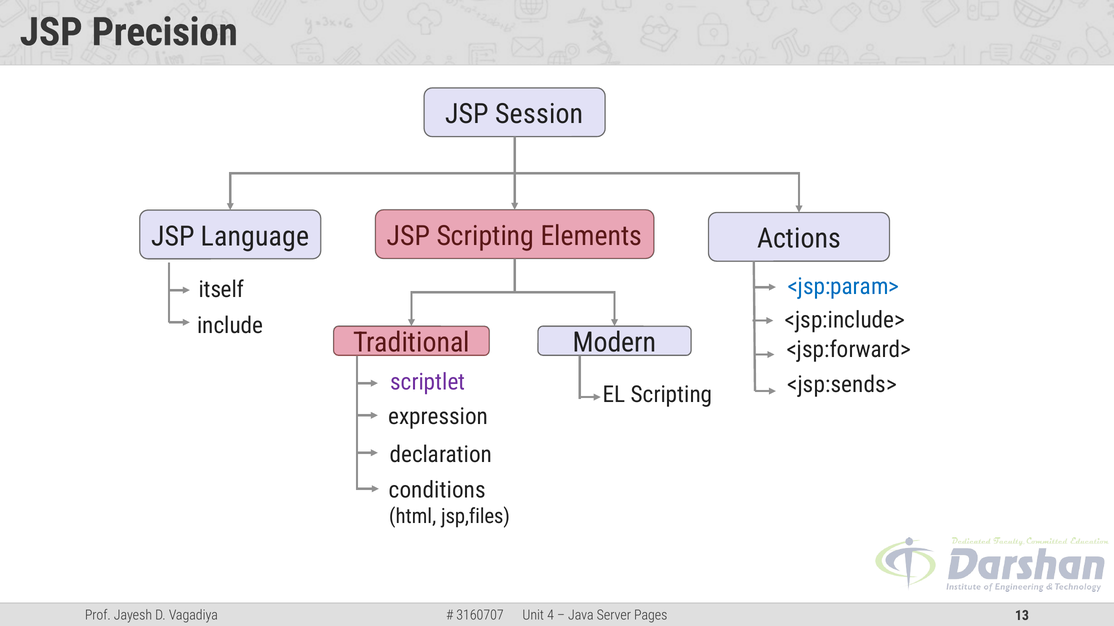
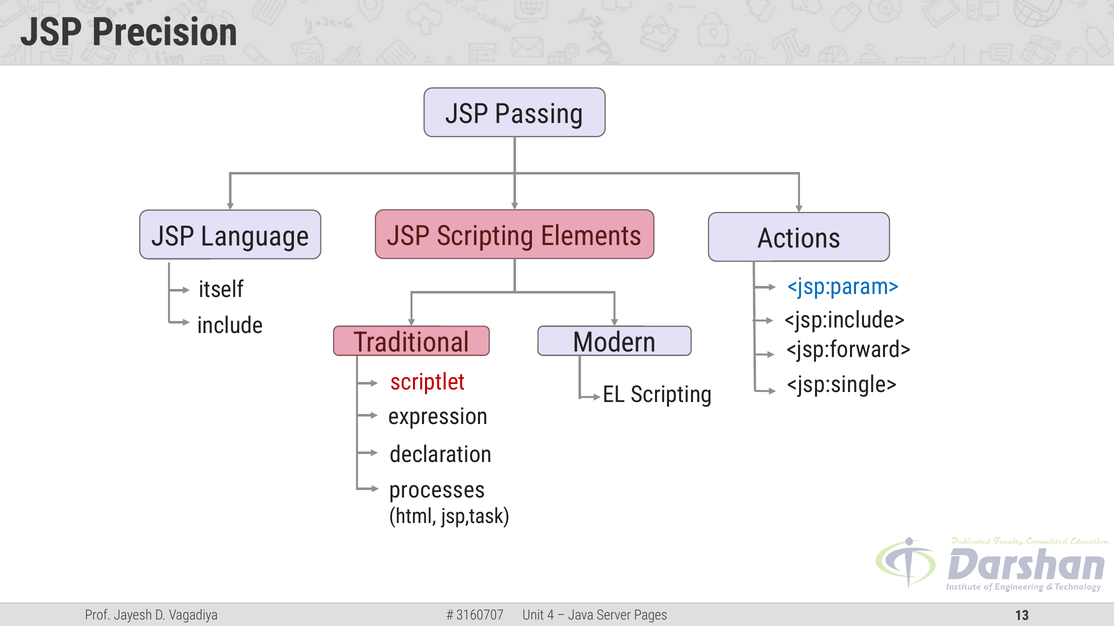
Session: Session -> Passing
scriptlet colour: purple -> red
<jsp:sends>: <jsp:sends> -> <jsp:single>
conditions: conditions -> processes
jsp,files: jsp,files -> jsp,task
